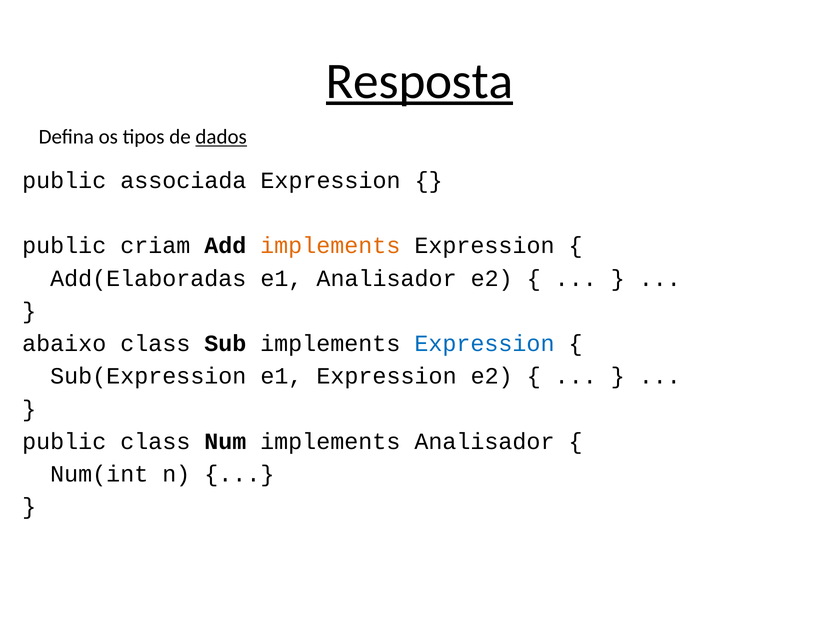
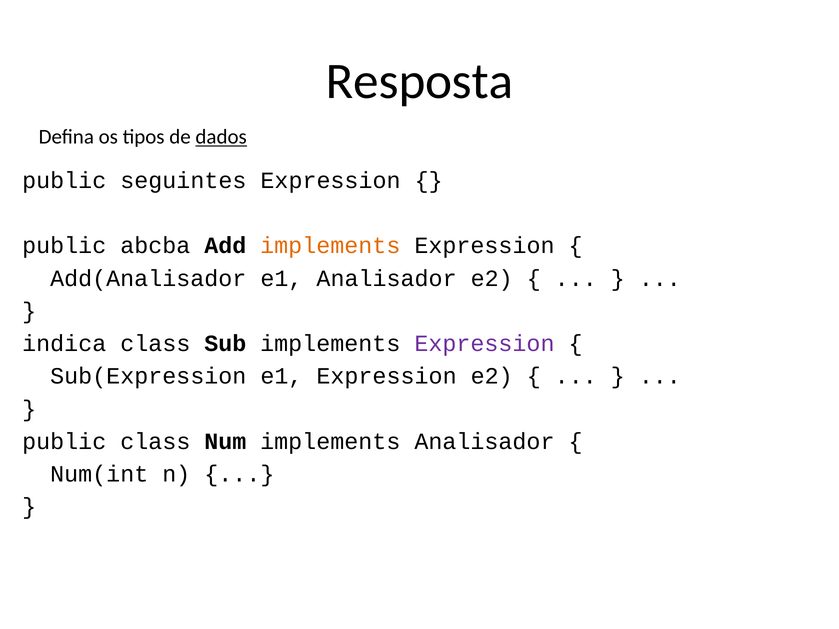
Resposta underline: present -> none
associada: associada -> seguintes
criam: criam -> abcba
Add(Elaboradas: Add(Elaboradas -> Add(Analisador
abaixo: abaixo -> indica
Expression at (484, 344) colour: blue -> purple
